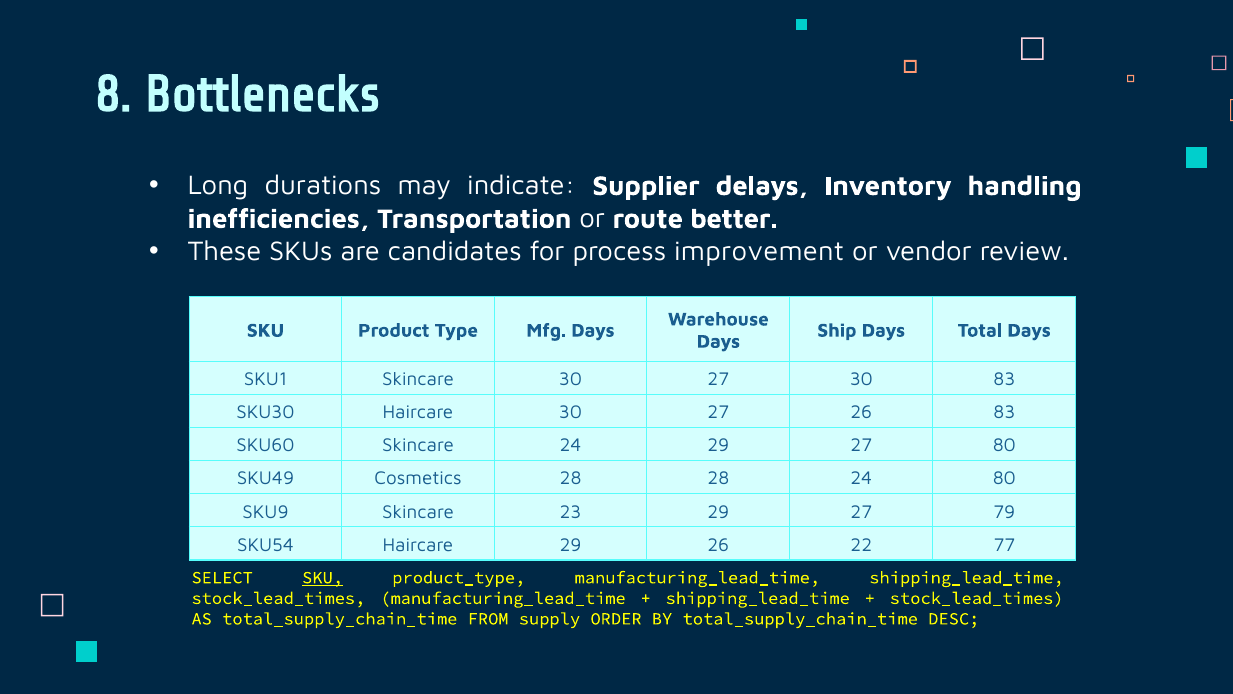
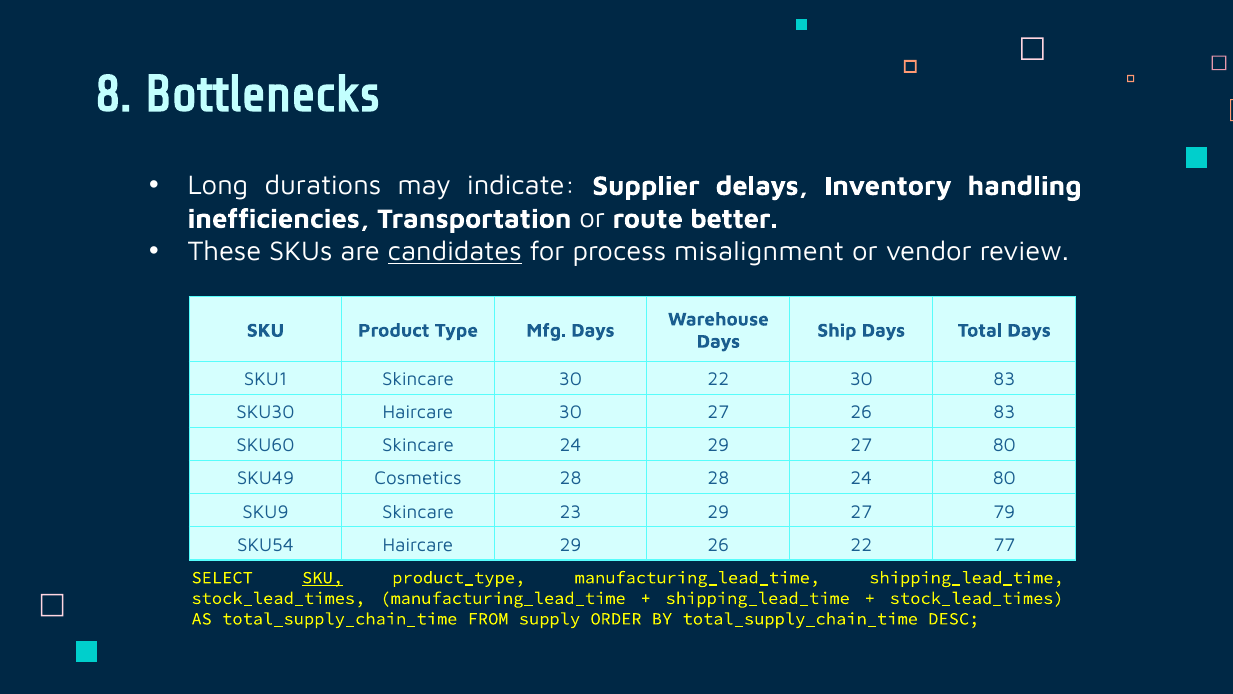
candidates underline: none -> present
improvement: improvement -> misalignment
Skincare 30 27: 27 -> 22
